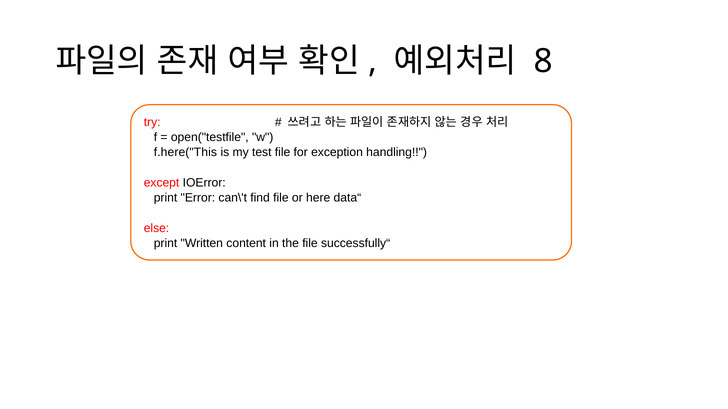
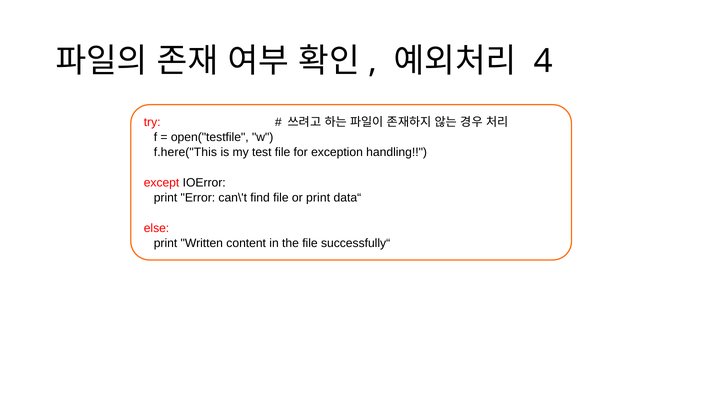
8: 8 -> 4
or here: here -> print
